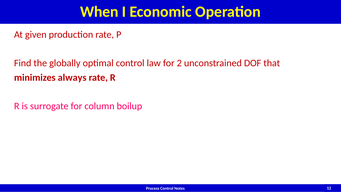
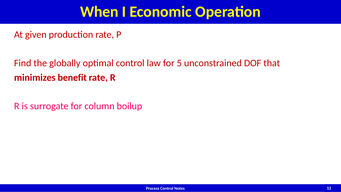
2: 2 -> 5
always: always -> benefit
